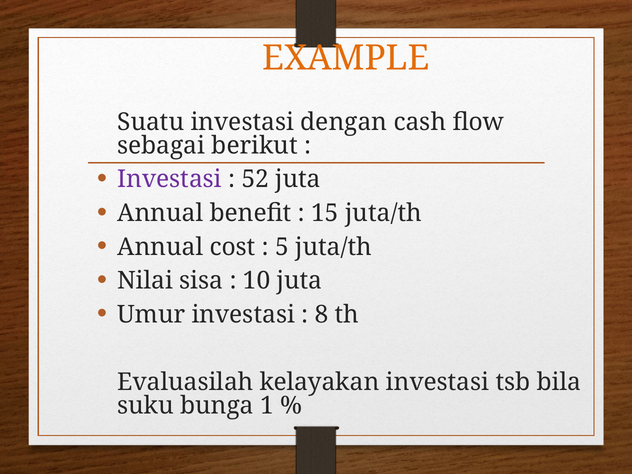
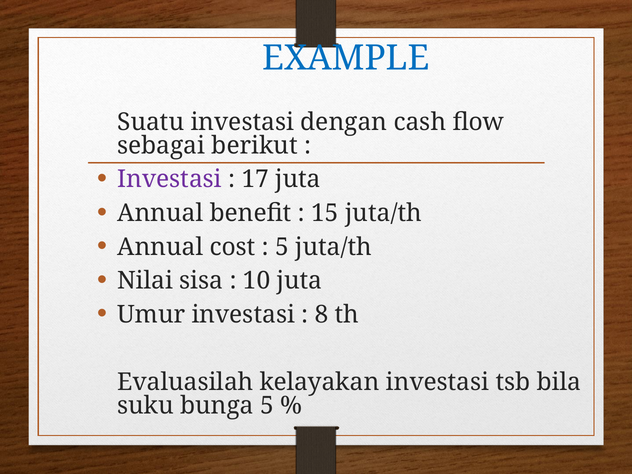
EXAMPLE colour: orange -> blue
52: 52 -> 17
bunga 1: 1 -> 5
